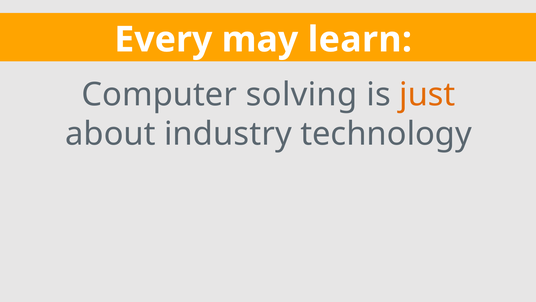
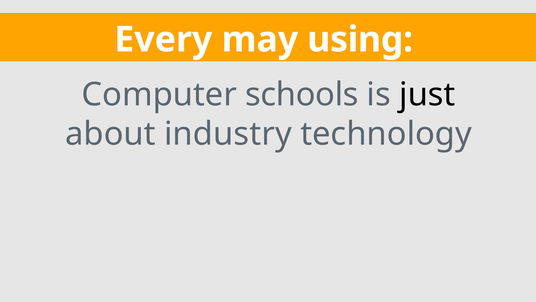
learn: learn -> using
solving: solving -> schools
just colour: orange -> black
